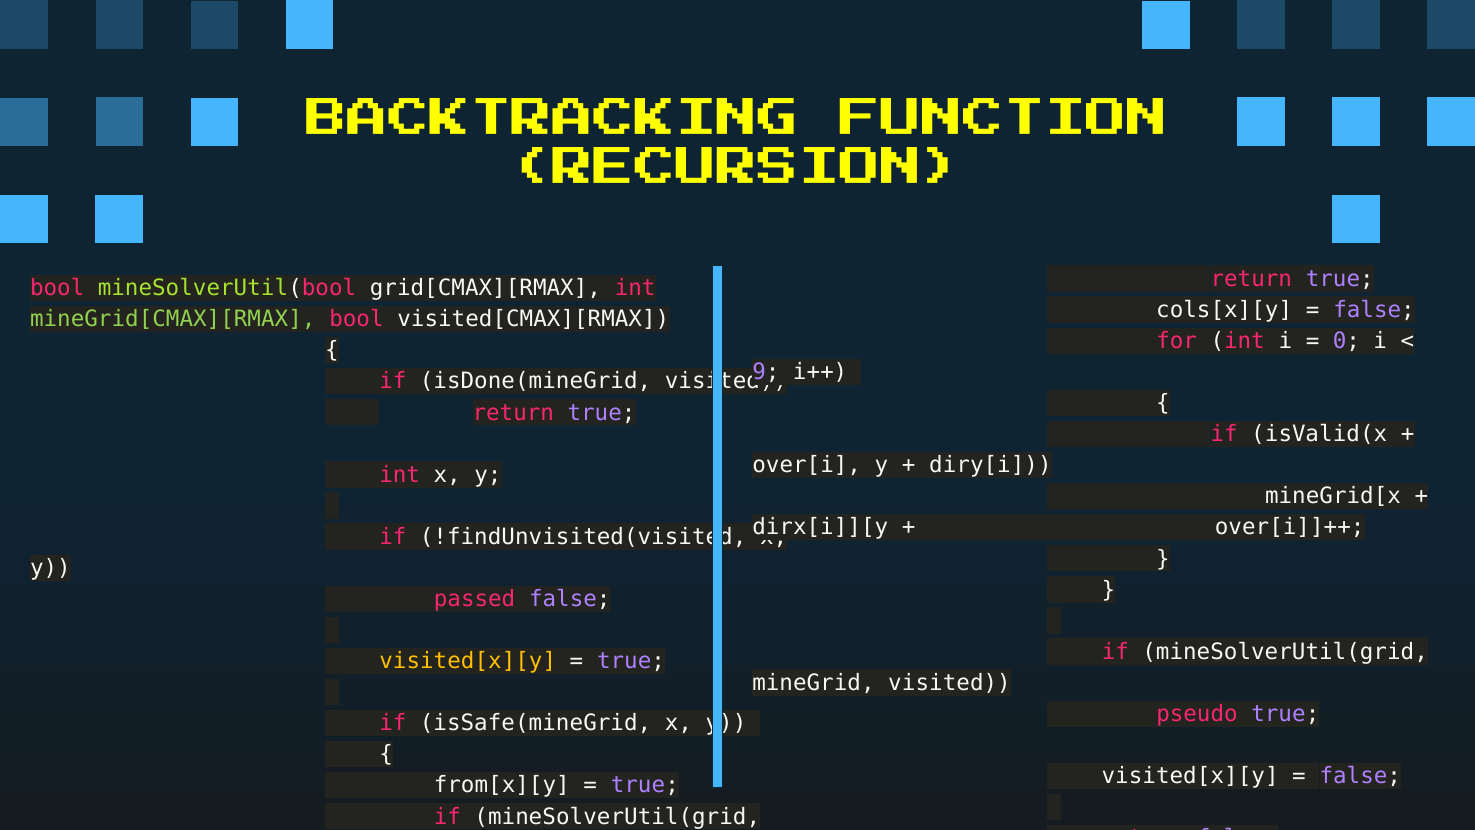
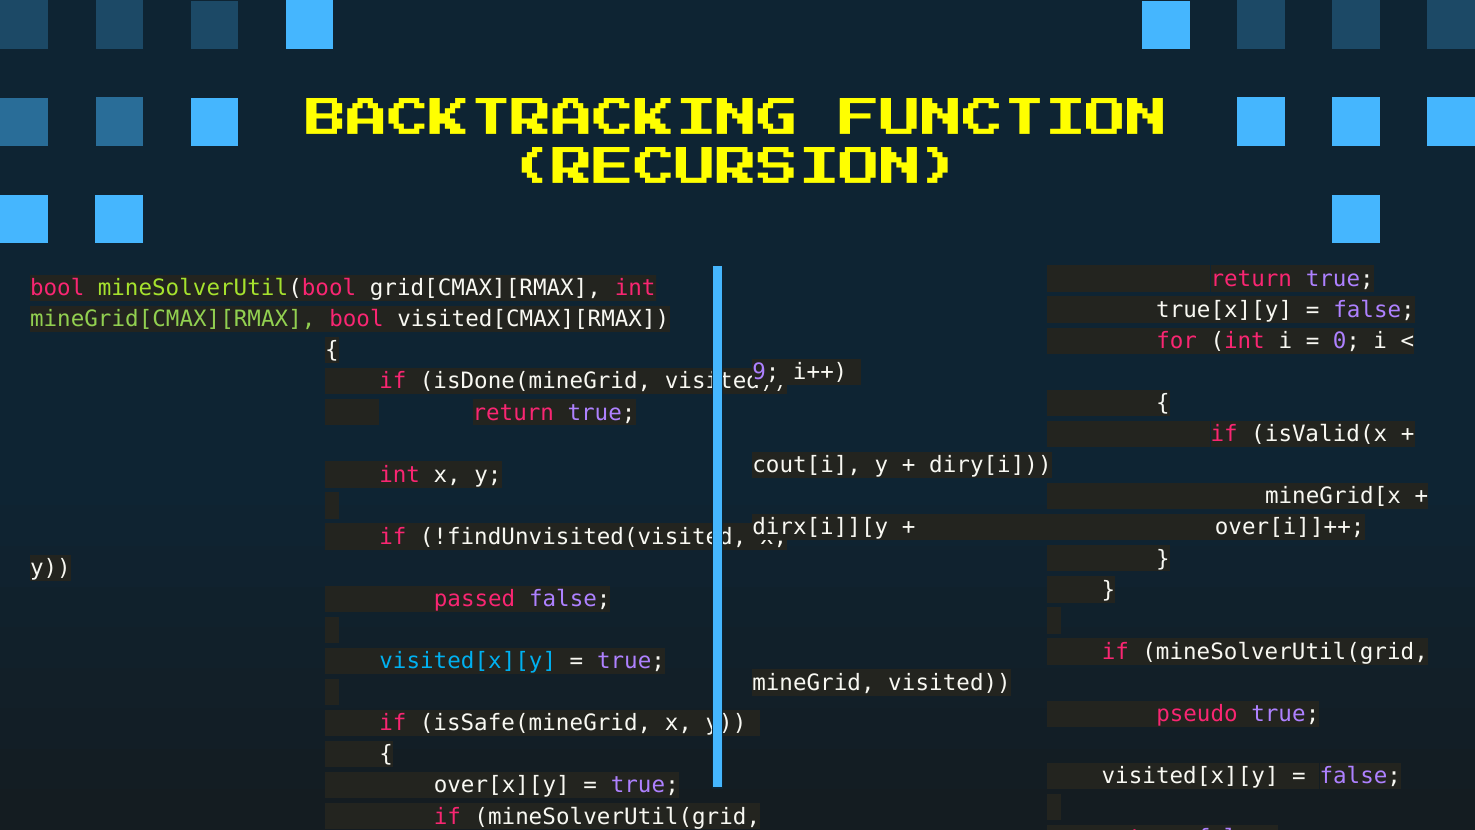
cols[x][y: cols[x][y -> true[x][y
over[i: over[i -> cout[i
visited[x][y at (468, 661) colour: yellow -> light blue
from[x][y: from[x][y -> over[x][y
